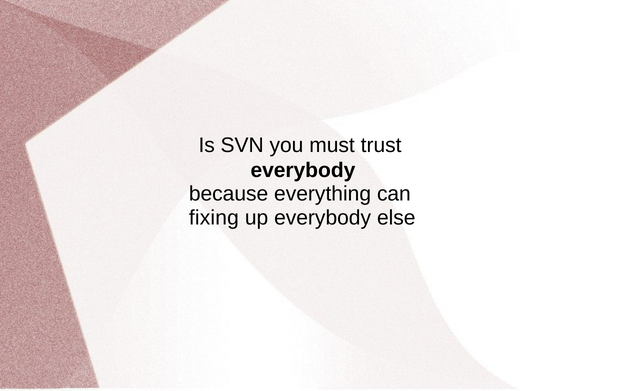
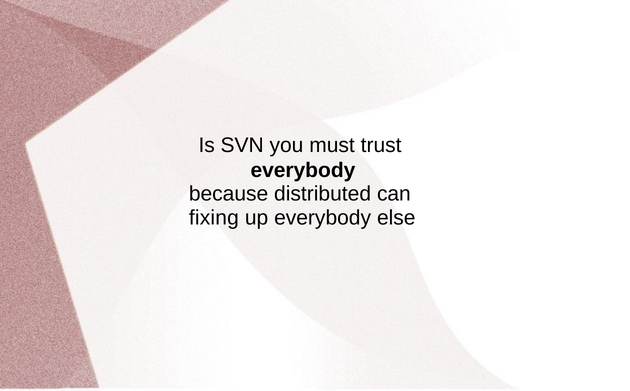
everything: everything -> distributed
